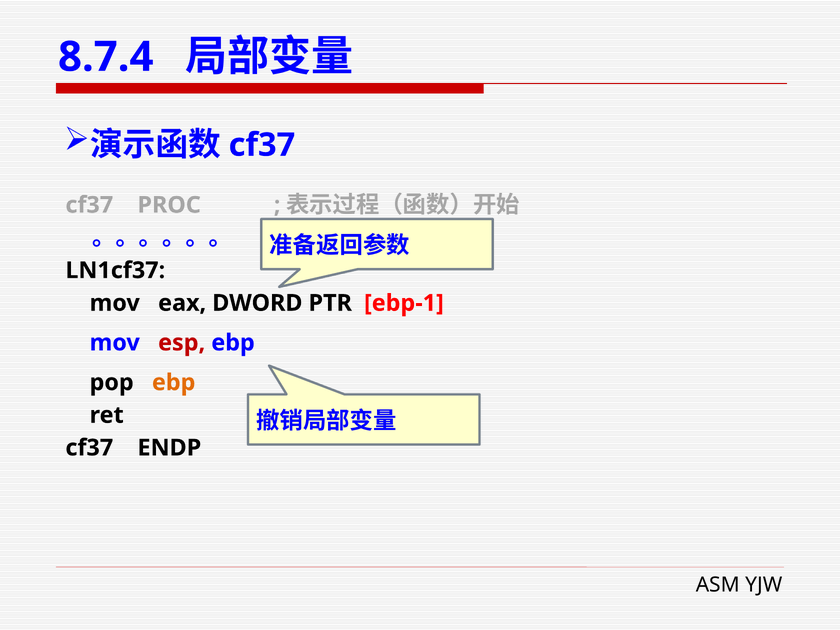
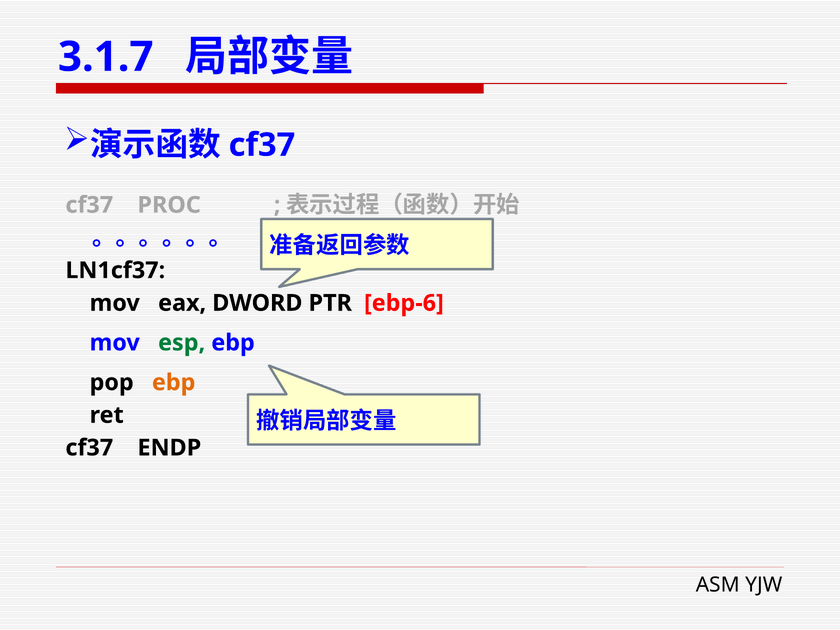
8.7.4: 8.7.4 -> 3.1.7
ebp-1: ebp-1 -> ebp-6
esp colour: red -> green
